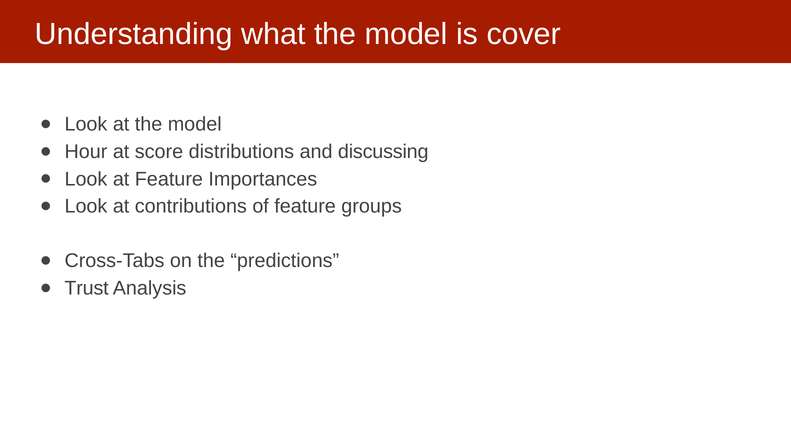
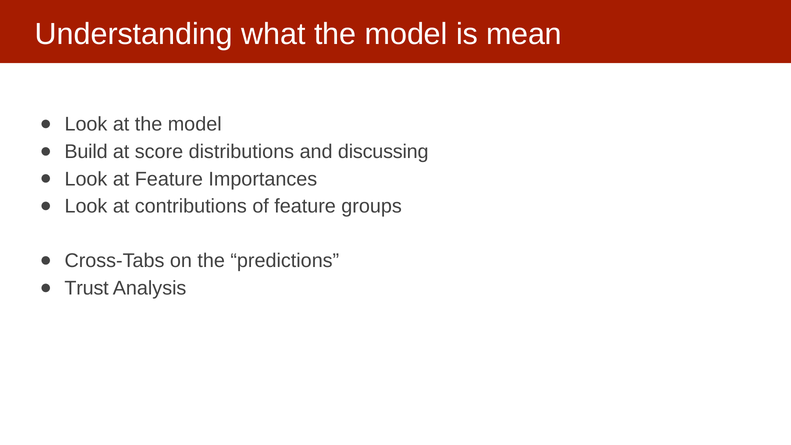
cover: cover -> mean
Hour: Hour -> Build
